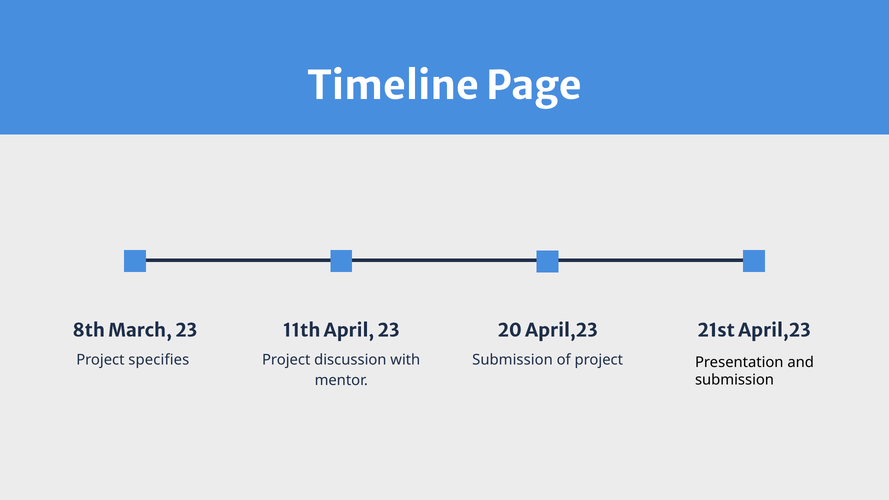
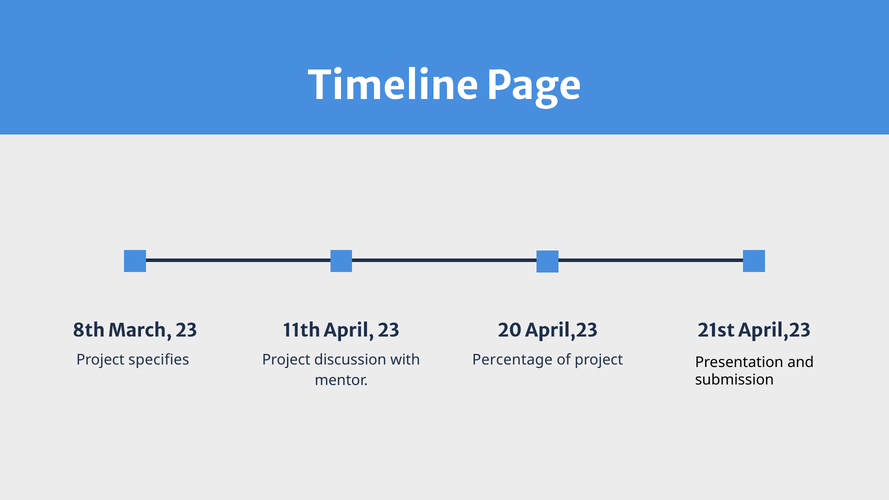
Submission at (513, 360): Submission -> Percentage
